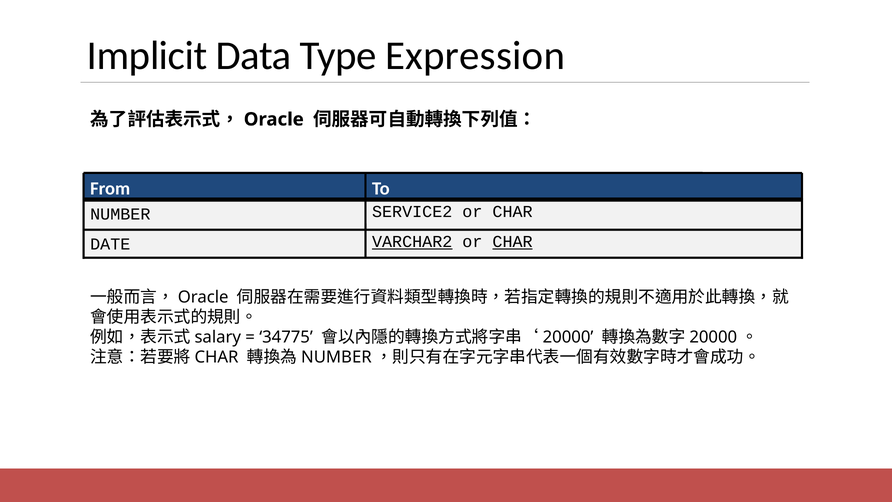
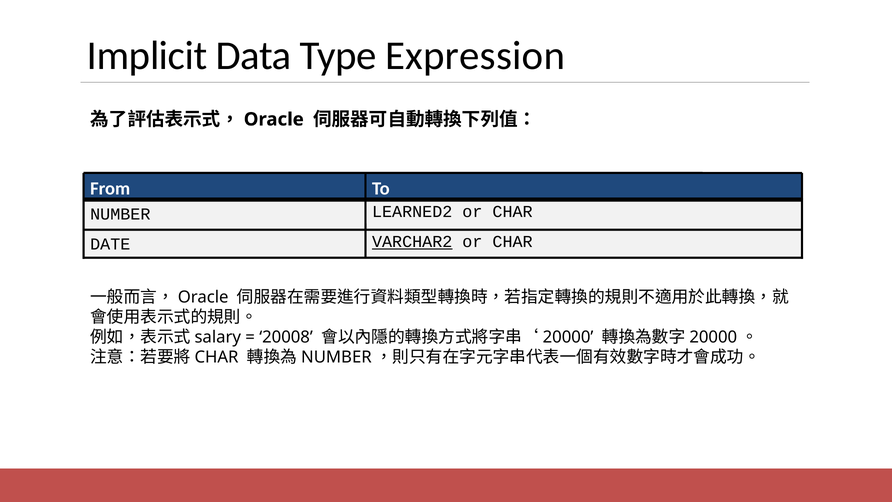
SERVICE2: SERVICE2 -> LEARNED2
CHAR at (513, 242) underline: present -> none
34775: 34775 -> 20008
